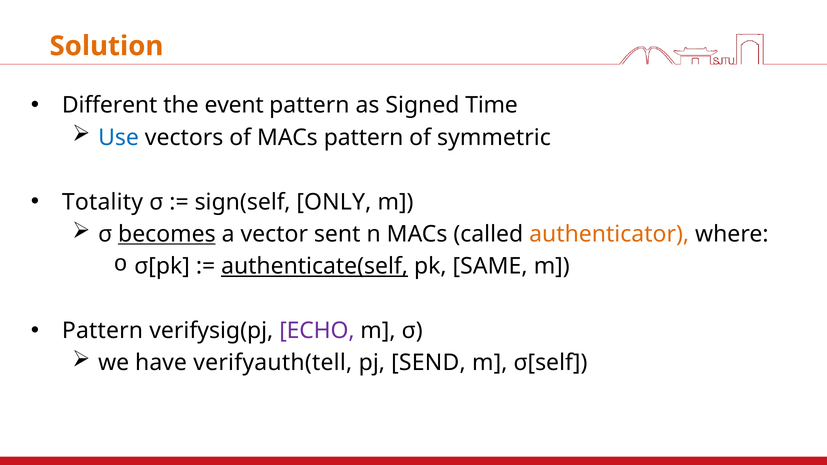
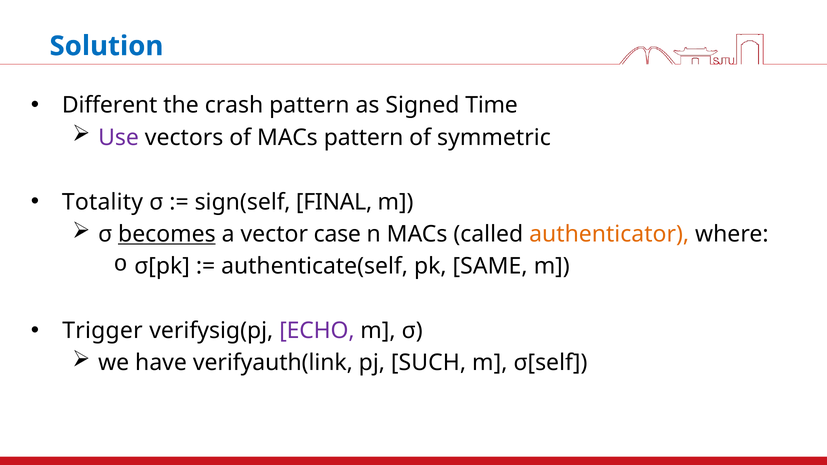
Solution colour: orange -> blue
event: event -> crash
Use colour: blue -> purple
ONLY: ONLY -> FINAL
sent: sent -> case
authenticate(self underline: present -> none
Pattern at (103, 331): Pattern -> Trigger
verifyauth(tell: verifyauth(tell -> verifyauth(link
SEND: SEND -> SUCH
